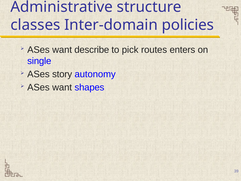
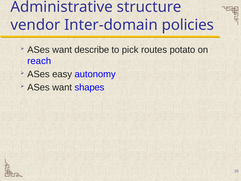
classes: classes -> vendor
enters: enters -> potato
single: single -> reach
story: story -> easy
